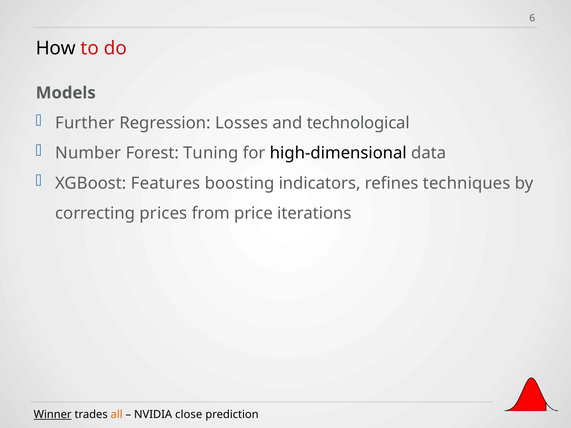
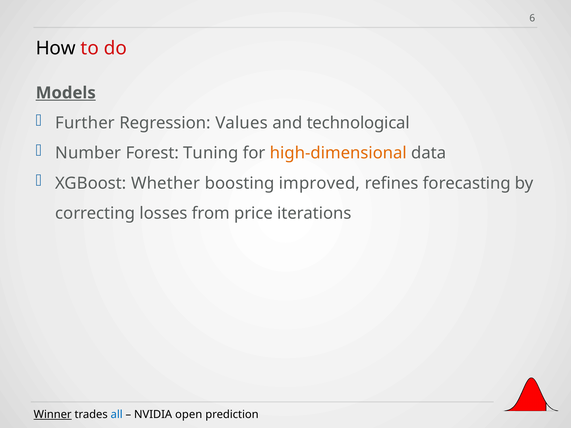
Models underline: none -> present
Losses: Losses -> Values
high-dimensional colour: black -> orange
Features: Features -> Whether
indicators: indicators -> improved
techniques: techniques -> forecasting
prices: prices -> losses
all colour: orange -> blue
close: close -> open
